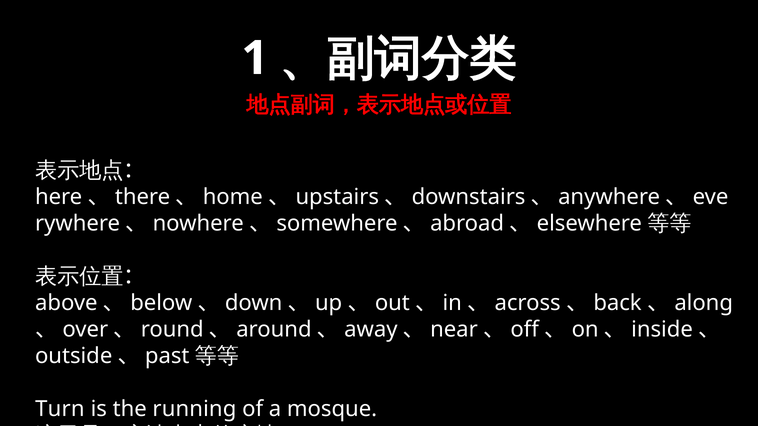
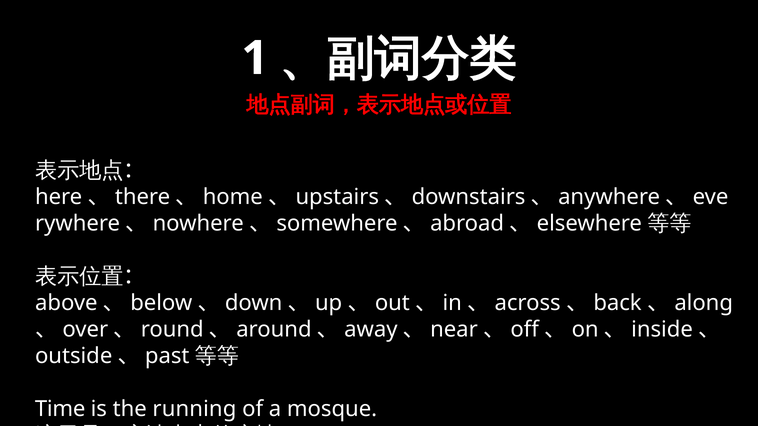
Turn: Turn -> Time
